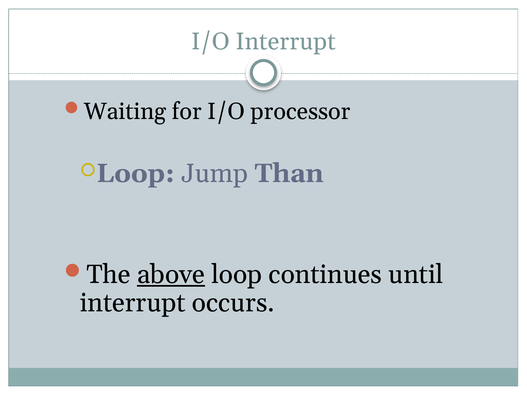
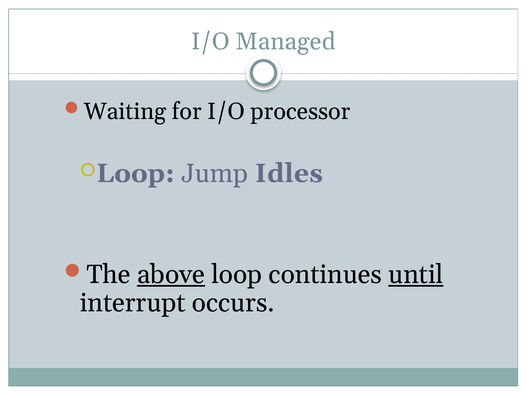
I/O Interrupt: Interrupt -> Managed
Than: Than -> Idles
until underline: none -> present
